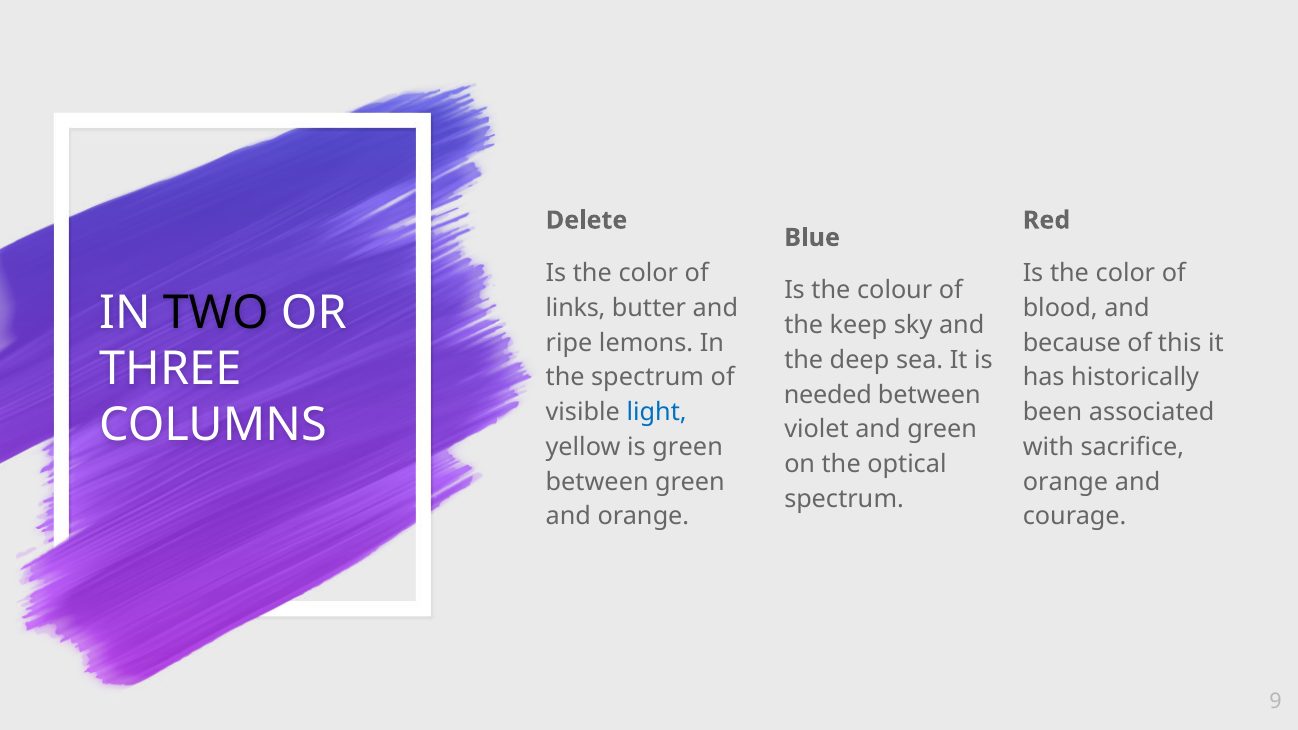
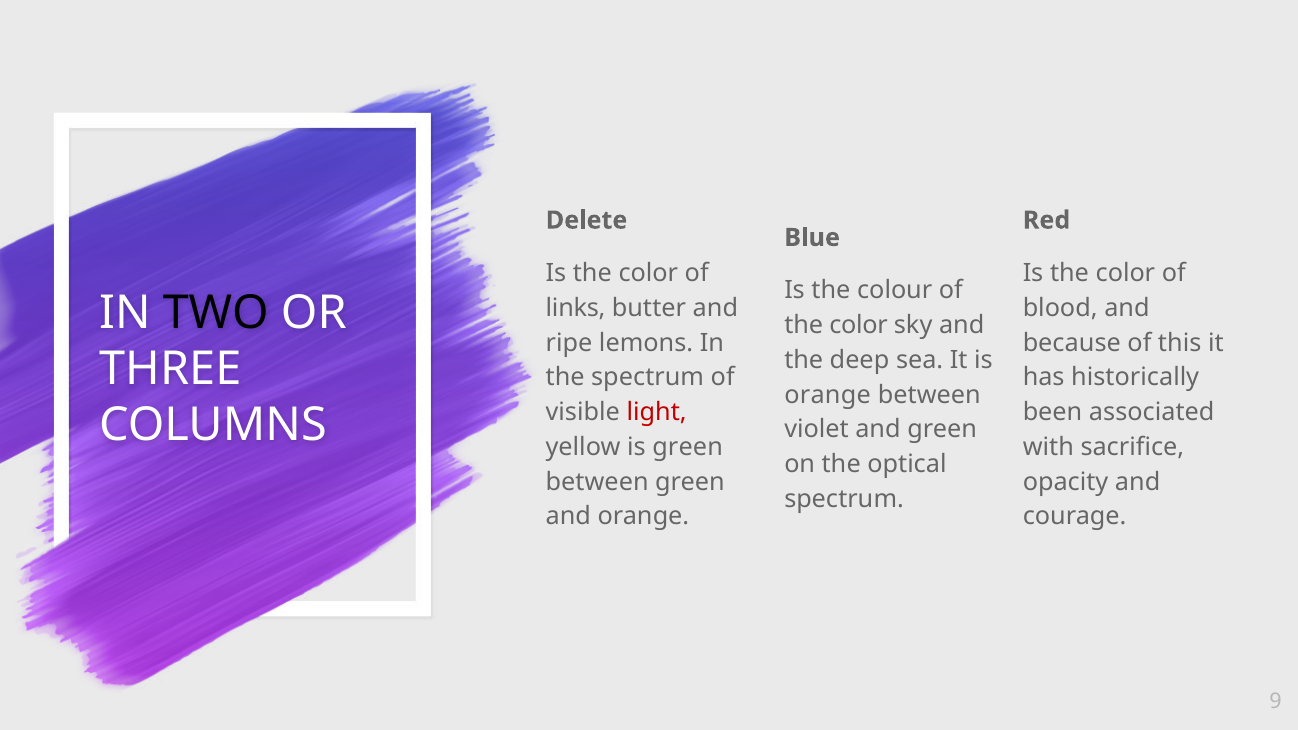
keep at (858, 325): keep -> color
needed at (828, 395): needed -> orange
light colour: blue -> red
orange at (1066, 482): orange -> opacity
